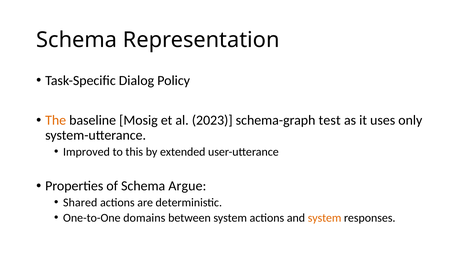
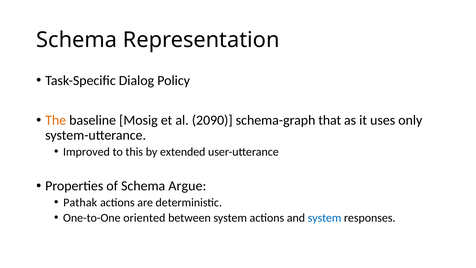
2023: 2023 -> 2090
test: test -> that
Shared: Shared -> Pathak
domains: domains -> oriented
system at (325, 218) colour: orange -> blue
